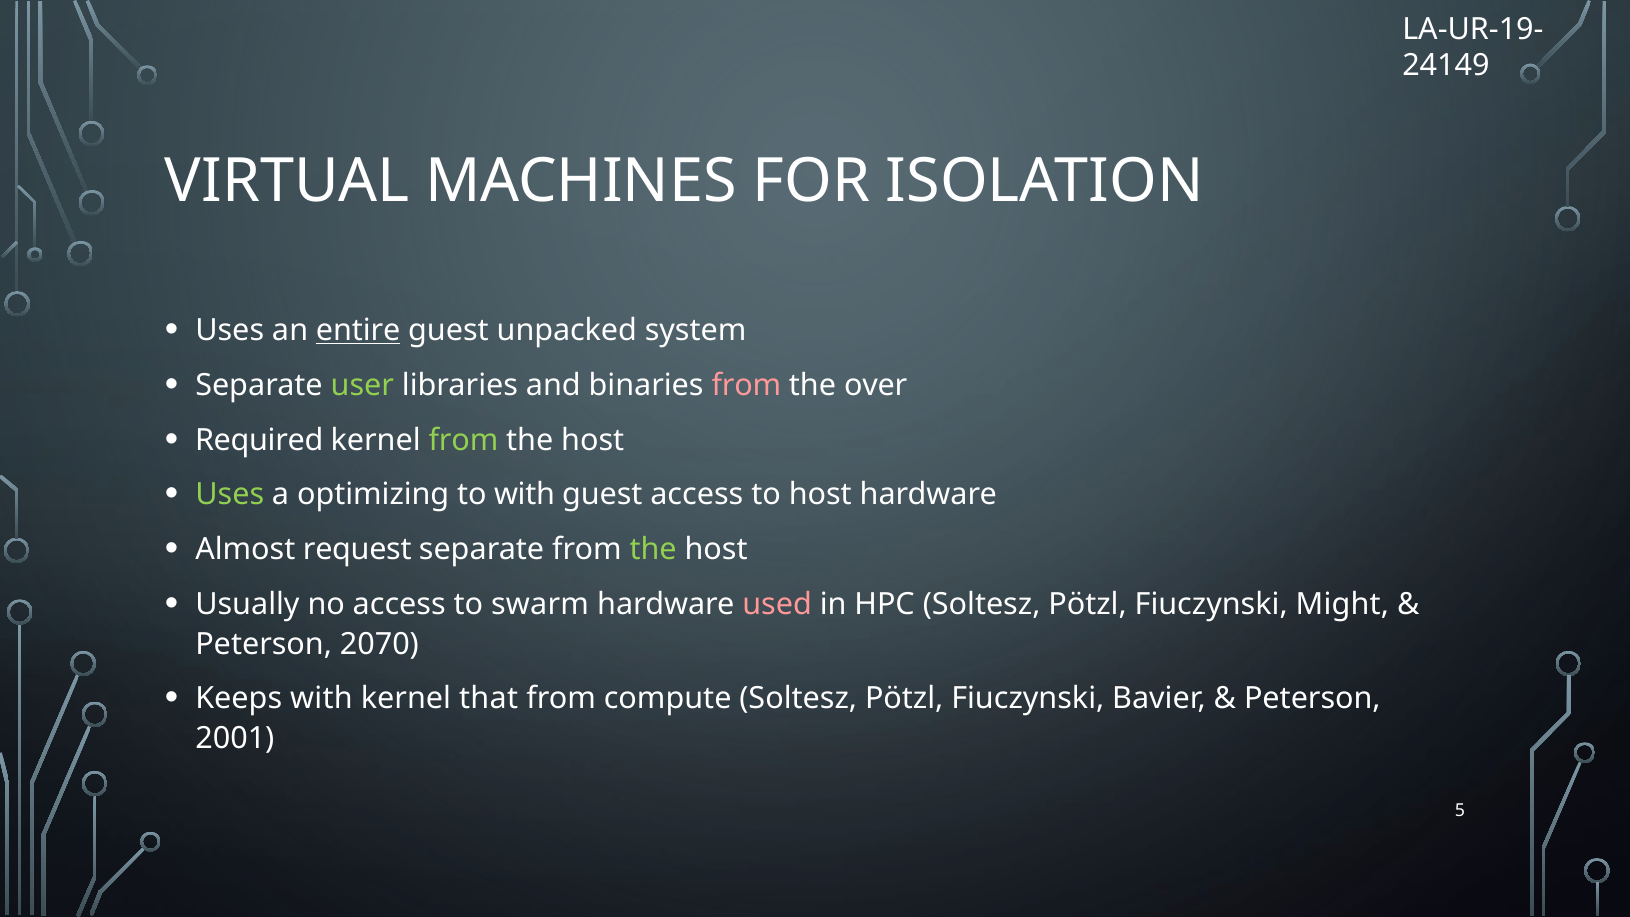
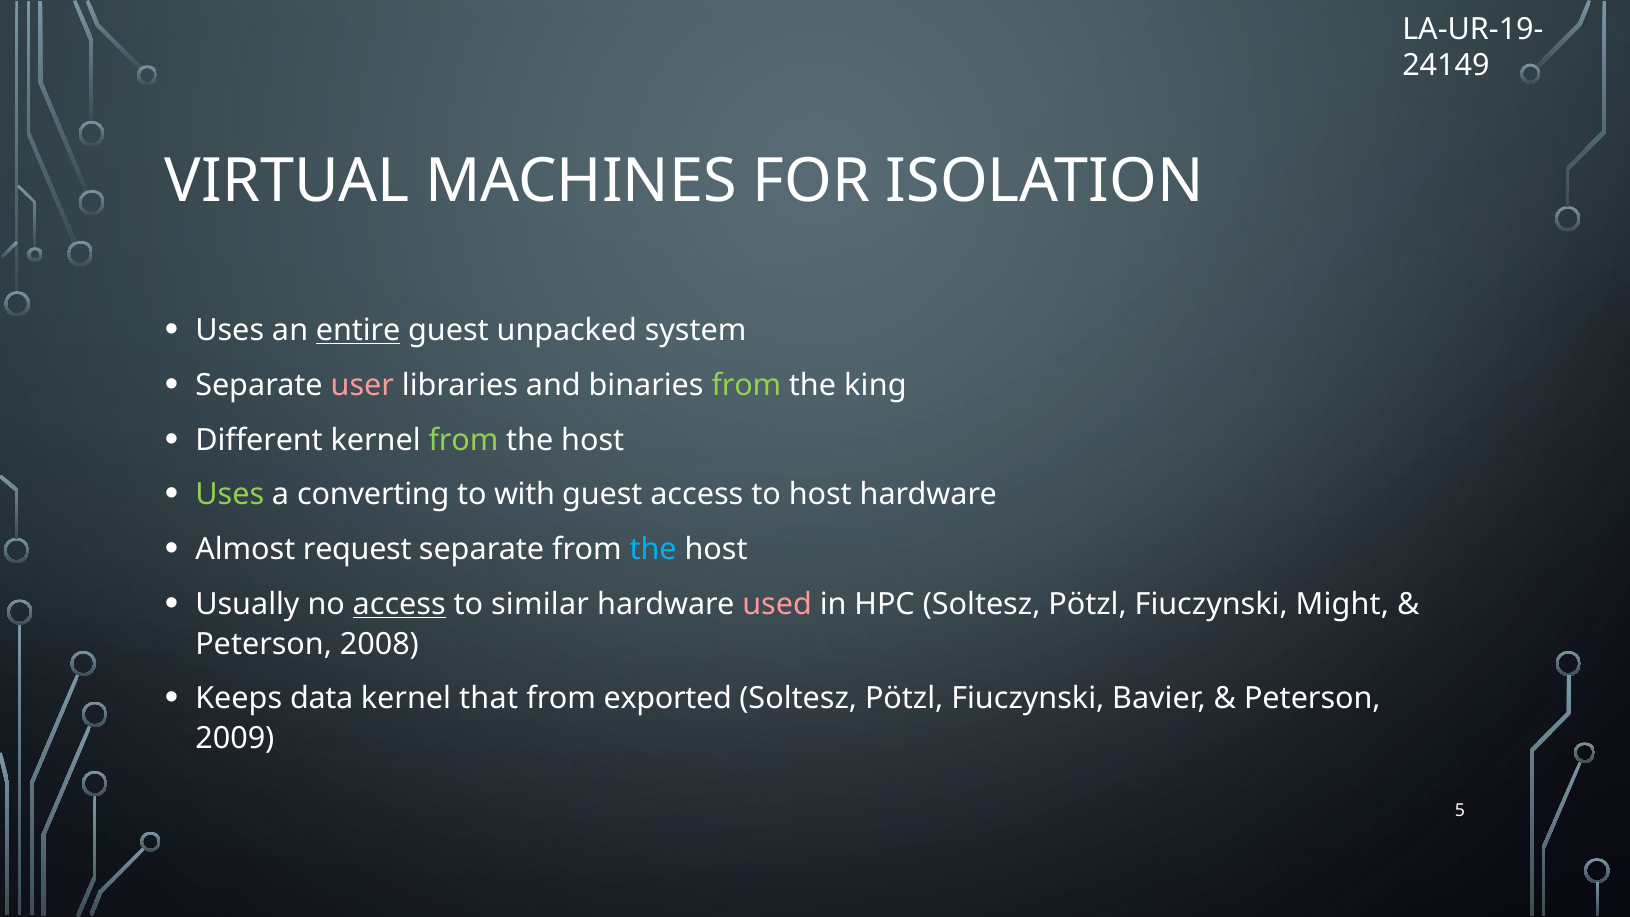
user colour: light green -> pink
from at (746, 385) colour: pink -> light green
over: over -> king
Required: Required -> Different
optimizing: optimizing -> converting
the at (653, 550) colour: light green -> light blue
access at (399, 604) underline: none -> present
swarm: swarm -> similar
2070: 2070 -> 2008
Keeps with: with -> data
compute: compute -> exported
2001: 2001 -> 2009
